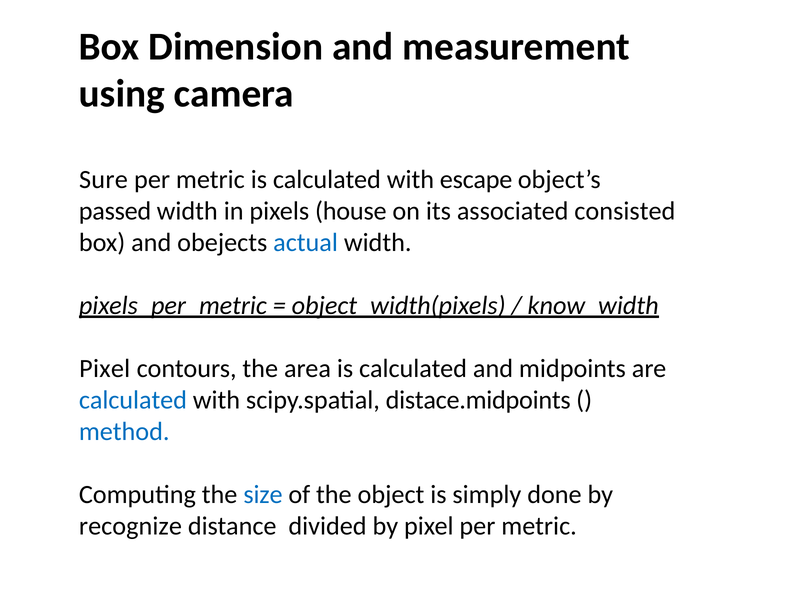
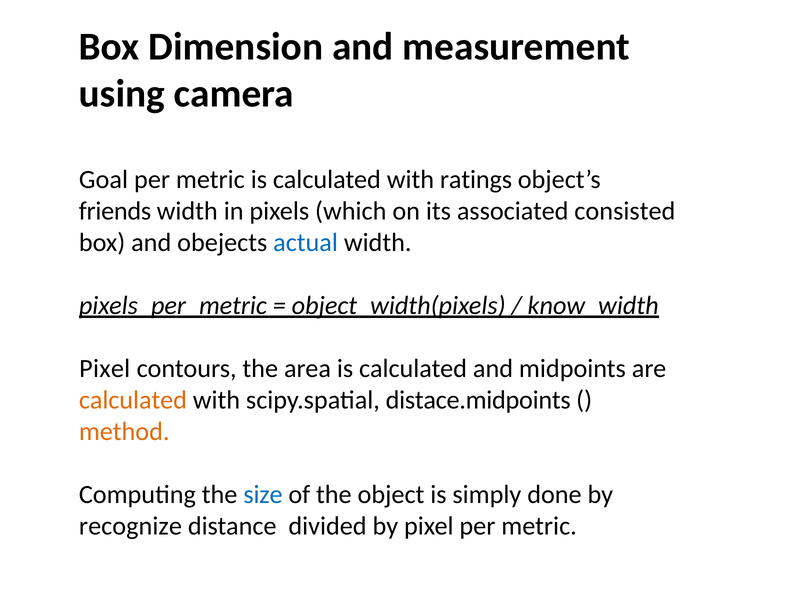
Sure: Sure -> Goal
escape: escape -> ratings
passed: passed -> friends
house: house -> which
calculated at (133, 400) colour: blue -> orange
method colour: blue -> orange
